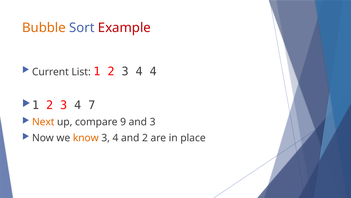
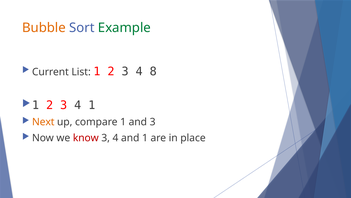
Example colour: red -> green
4 4: 4 -> 8
4 7: 7 -> 1
compare 9: 9 -> 1
know colour: orange -> red
and 2: 2 -> 1
